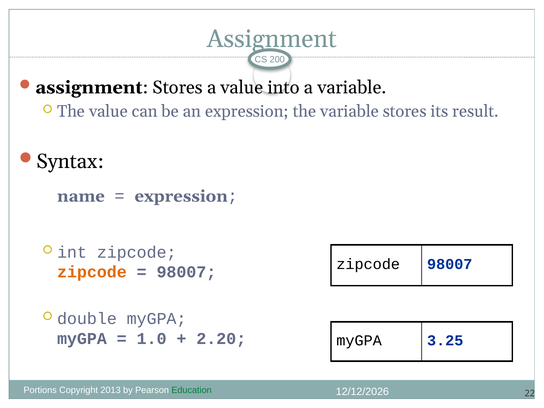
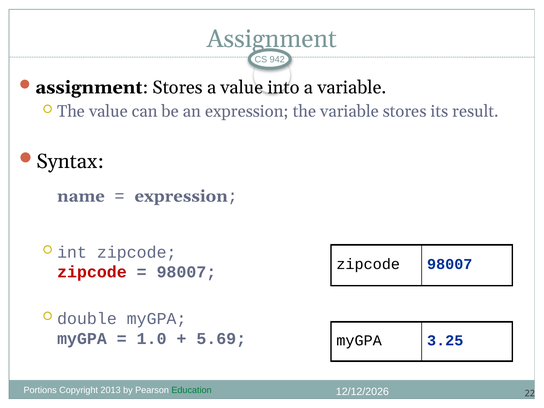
200: 200 -> 942
zipcode at (92, 272) colour: orange -> red
2.20: 2.20 -> 5.69
